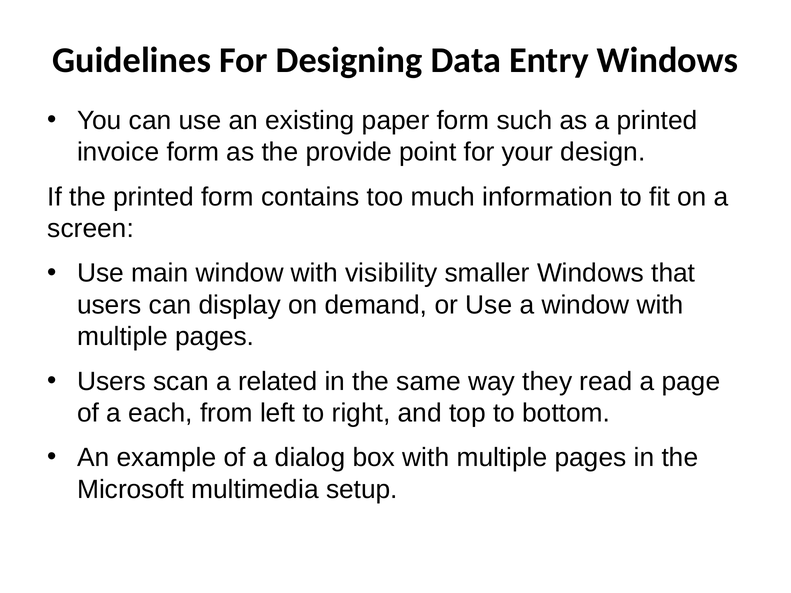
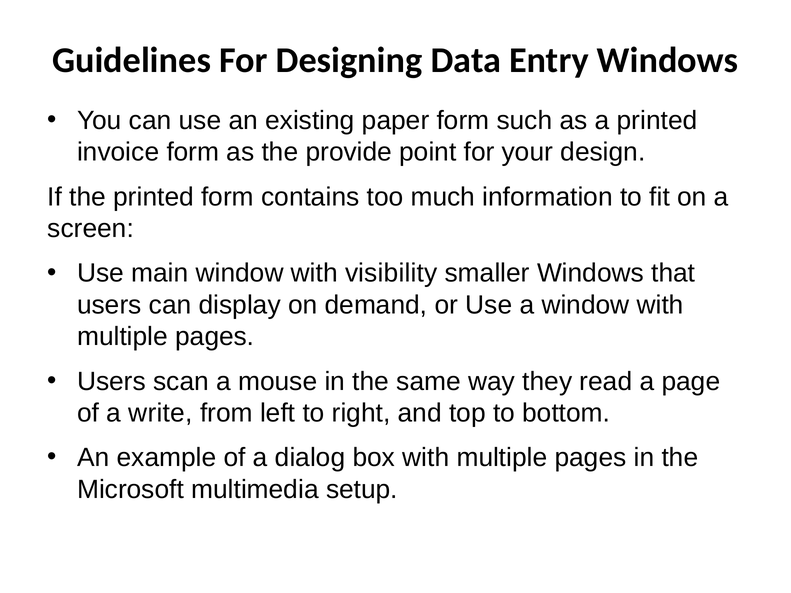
related: related -> mouse
each: each -> write
